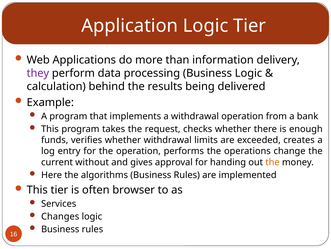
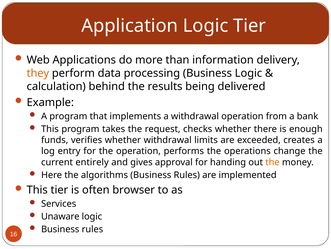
they colour: purple -> orange
without: without -> entirely
Changes: Changes -> Unaware
